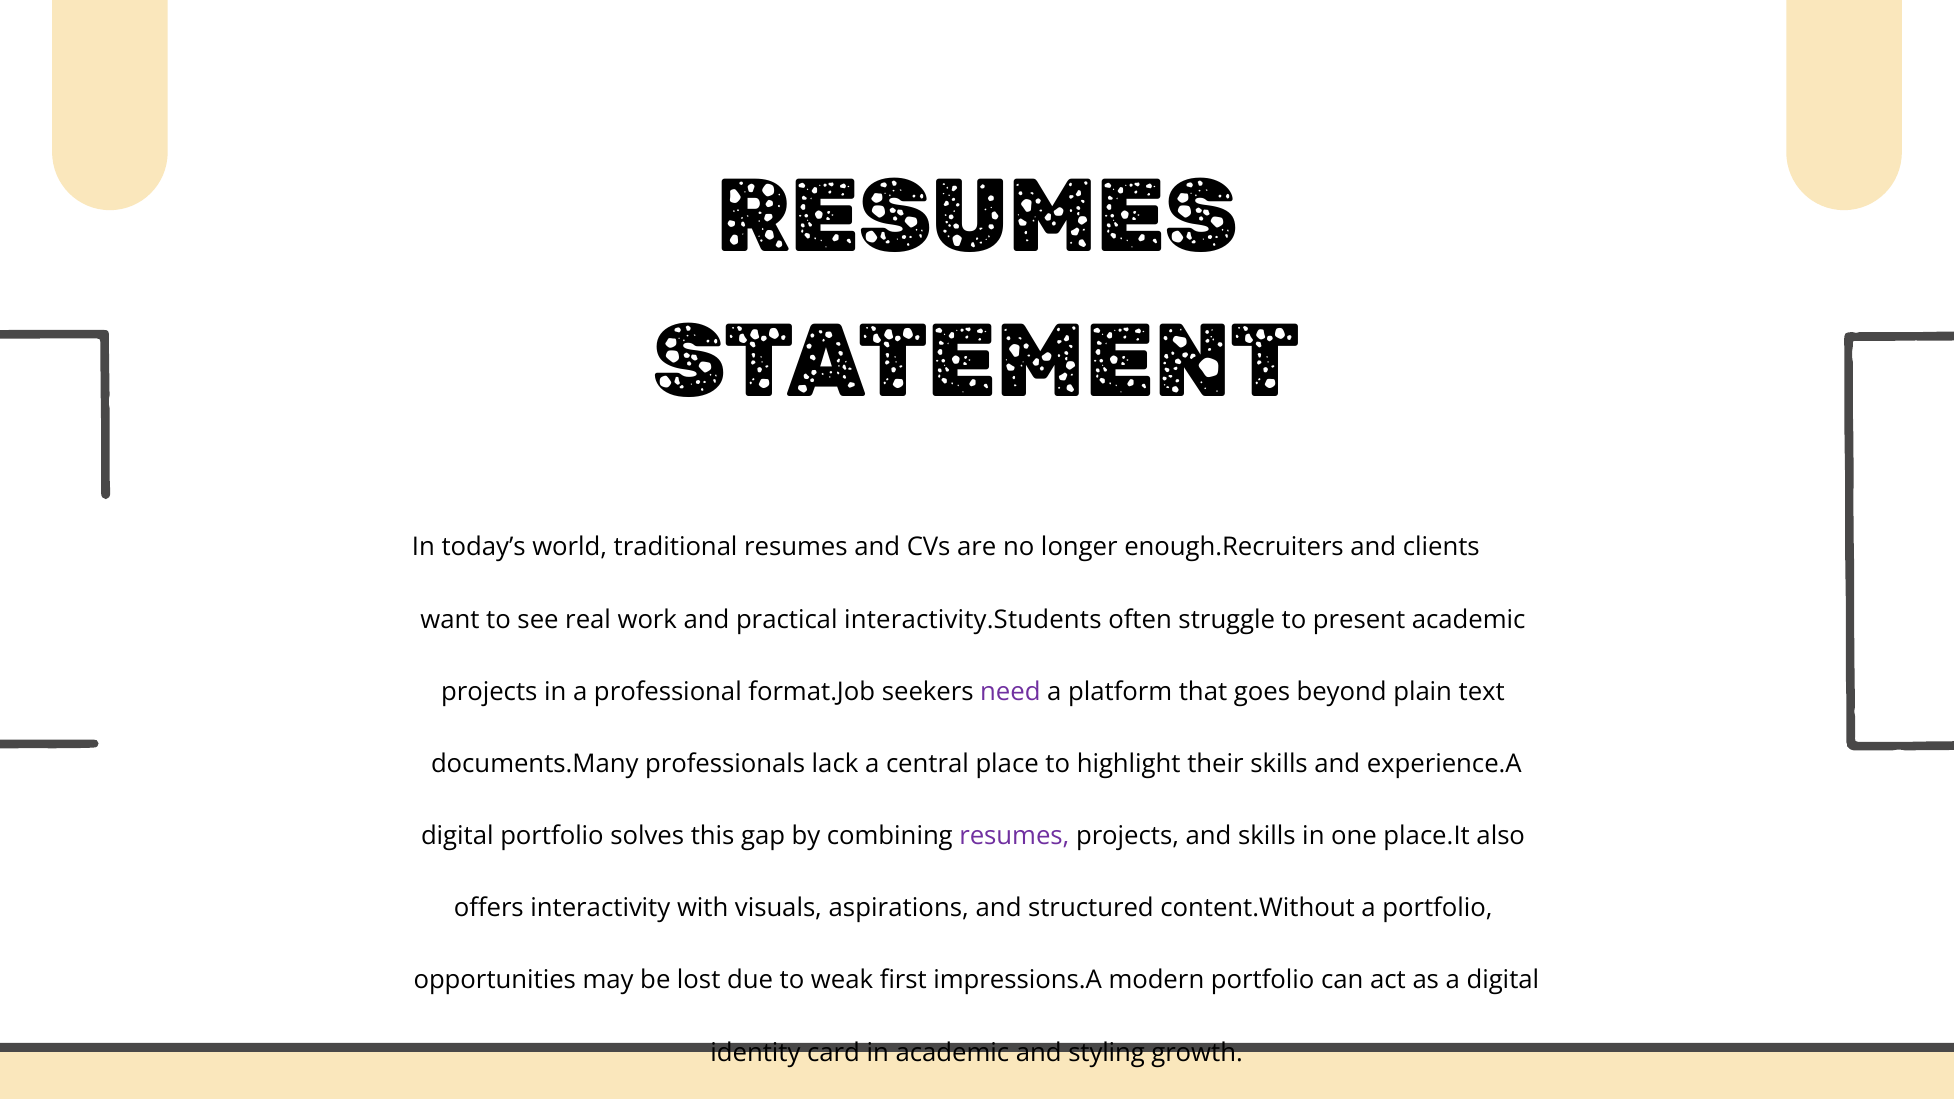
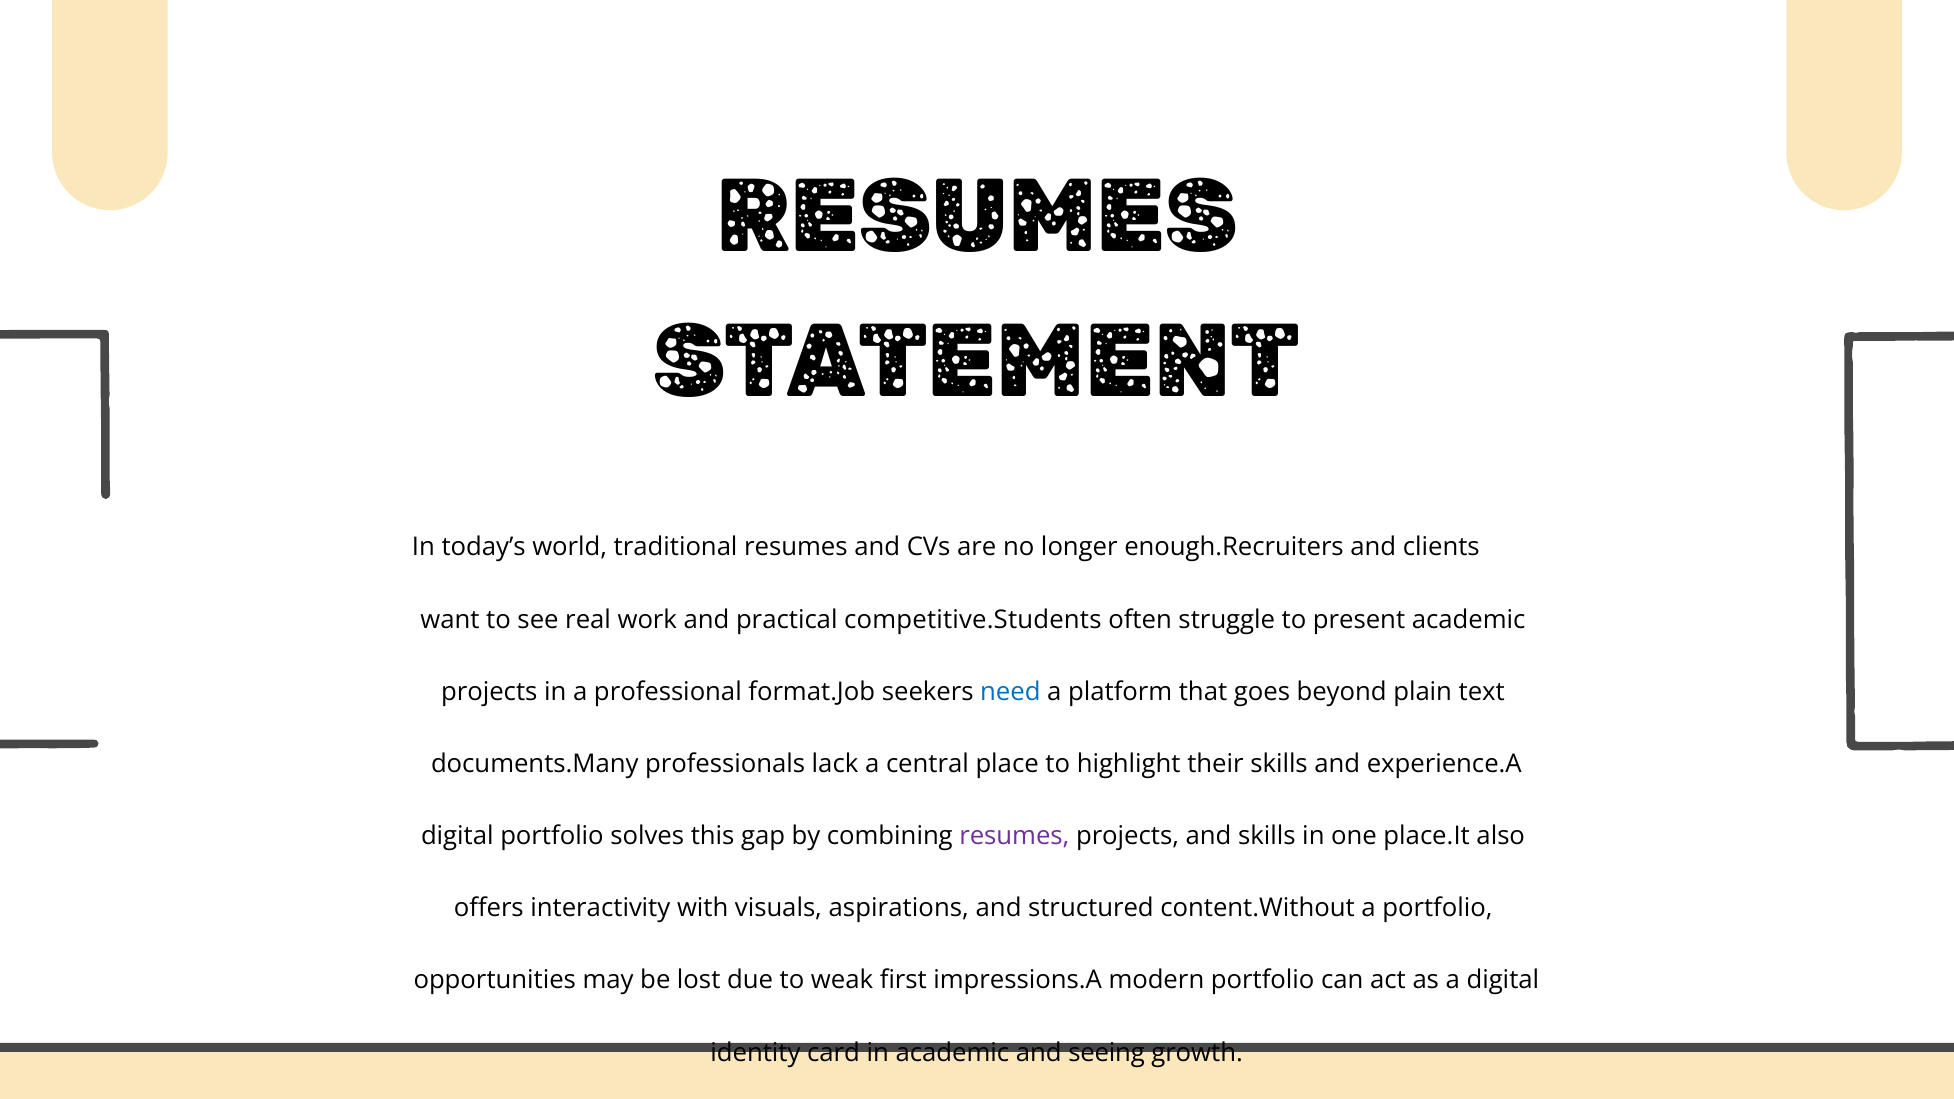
interactivity.Students: interactivity.Students -> competitive.Students
need at (1010, 692) colour: purple -> blue
styling: styling -> seeing
